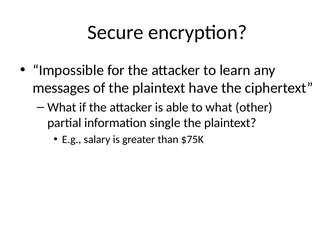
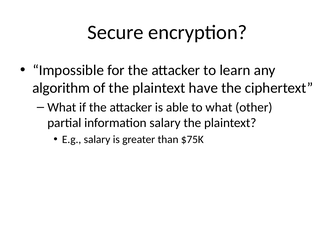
messages: messages -> algorithm
information single: single -> salary
